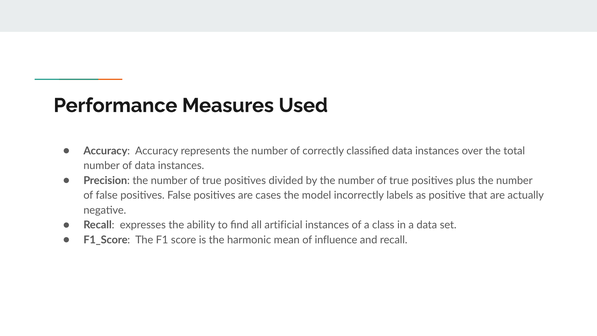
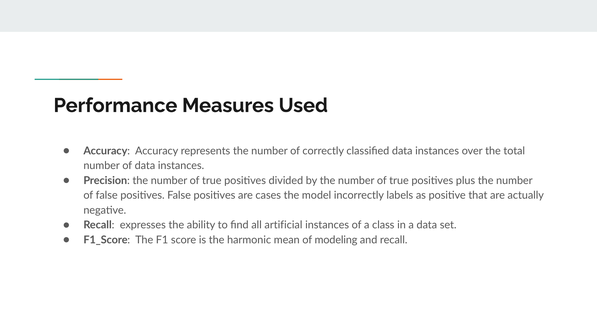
influence: influence -> modeling
